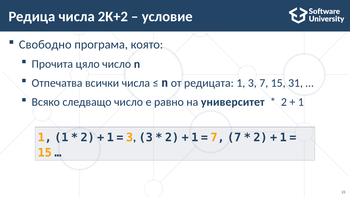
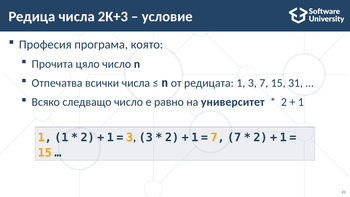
2K+2: 2K+2 -> 2K+3
Свободно: Свободно -> Професия
